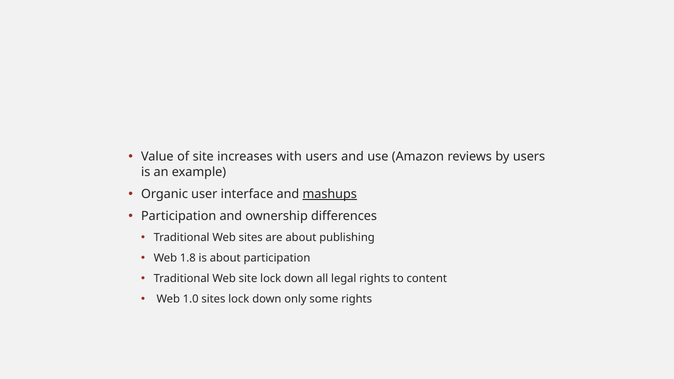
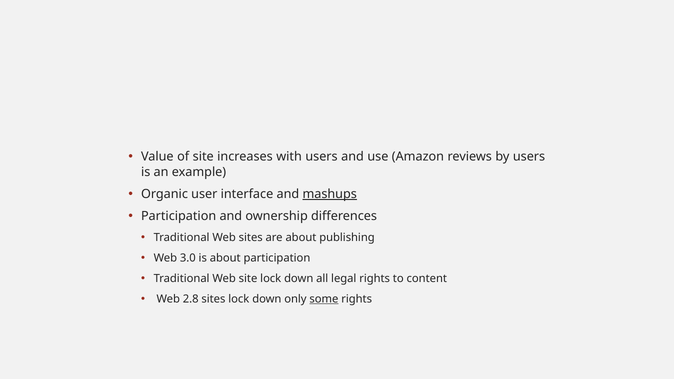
1.8: 1.8 -> 3.0
1.0: 1.0 -> 2.8
some underline: none -> present
